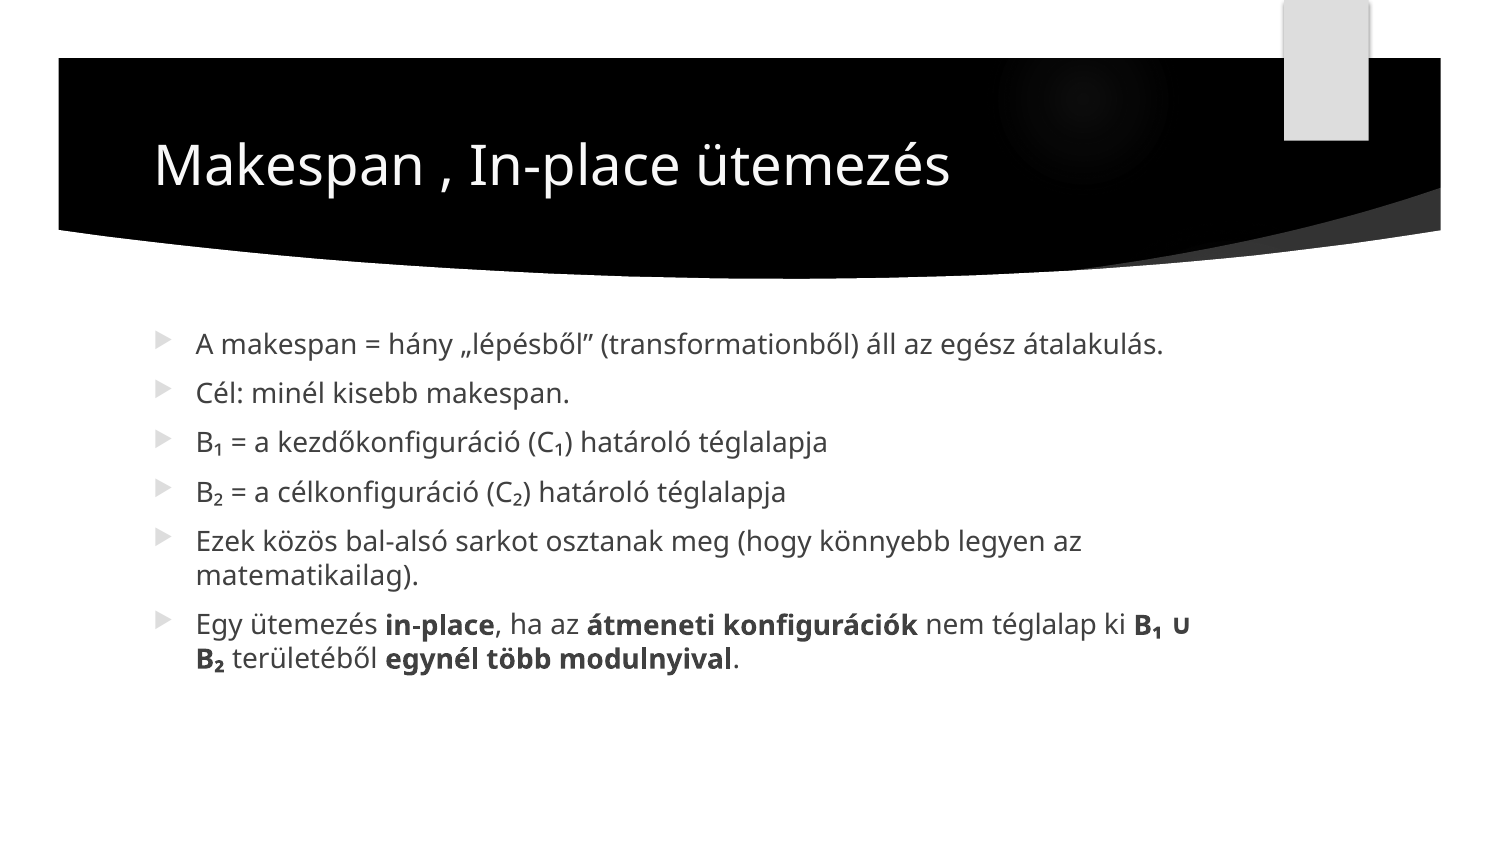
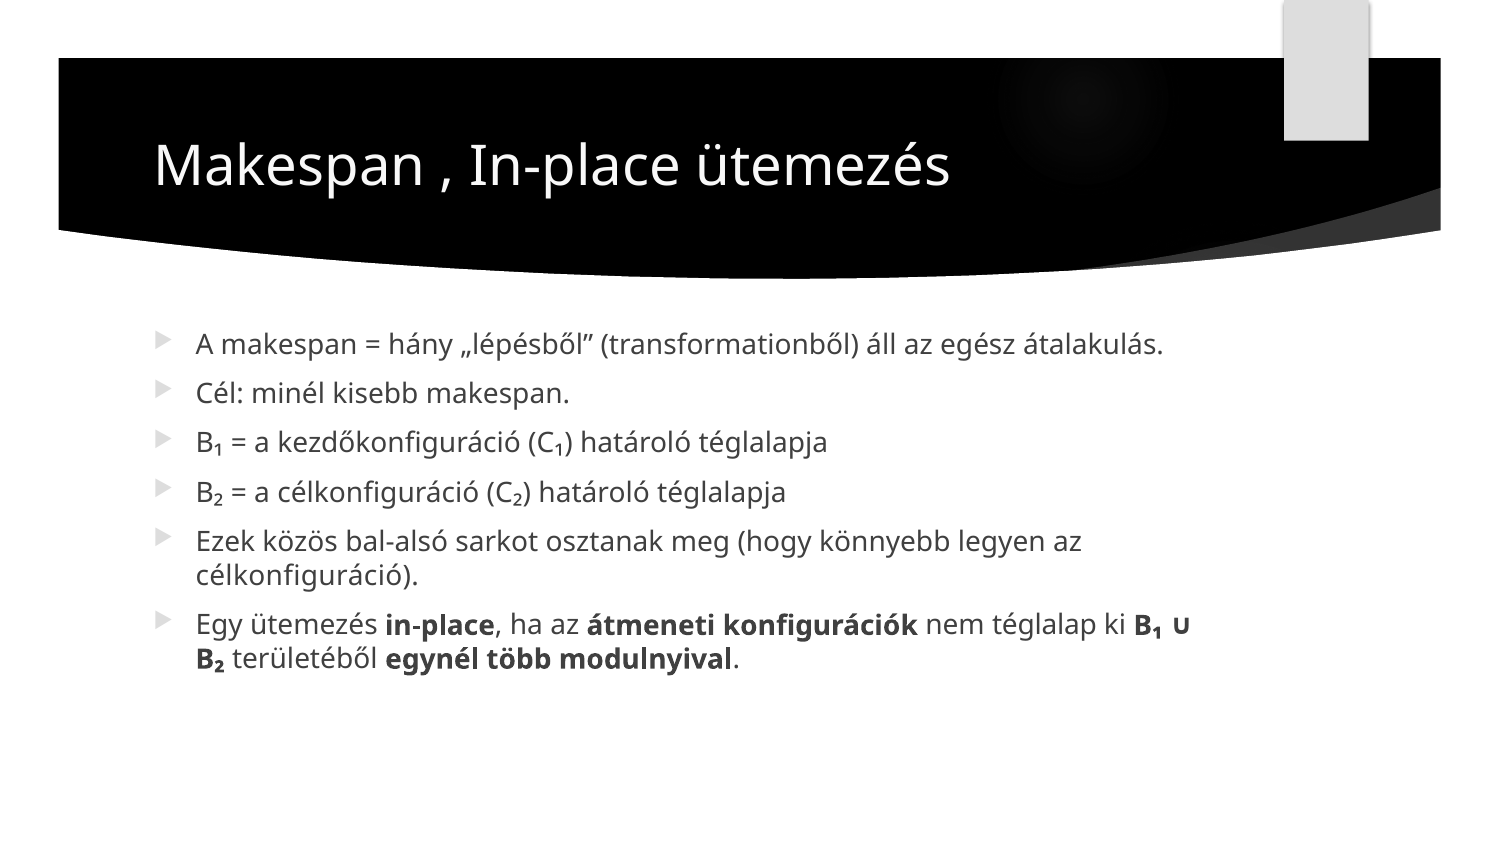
matematikailag at (307, 576): matematikailag -> célkonfiguráció
